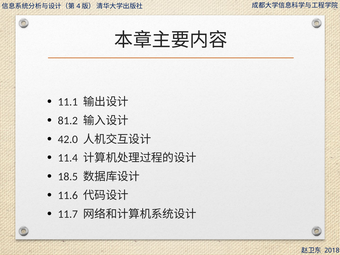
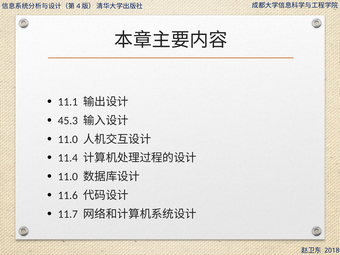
81.2: 81.2 -> 45.3
42.0 at (68, 139): 42.0 -> 11.0
18.5 at (68, 177): 18.5 -> 11.0
